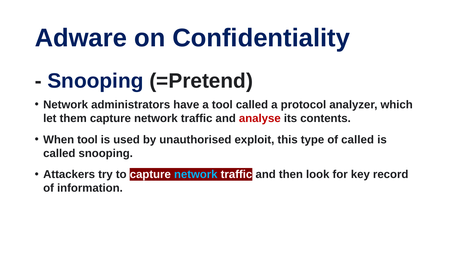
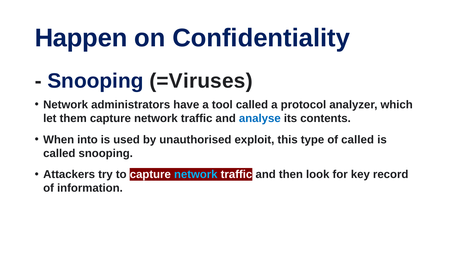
Adware: Adware -> Happen
=Pretend: =Pretend -> =Viruses
analyse colour: red -> blue
When tool: tool -> into
